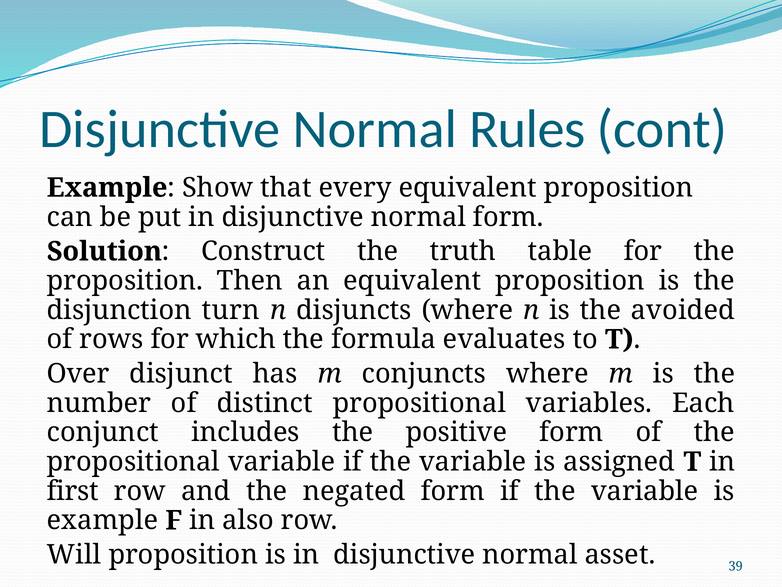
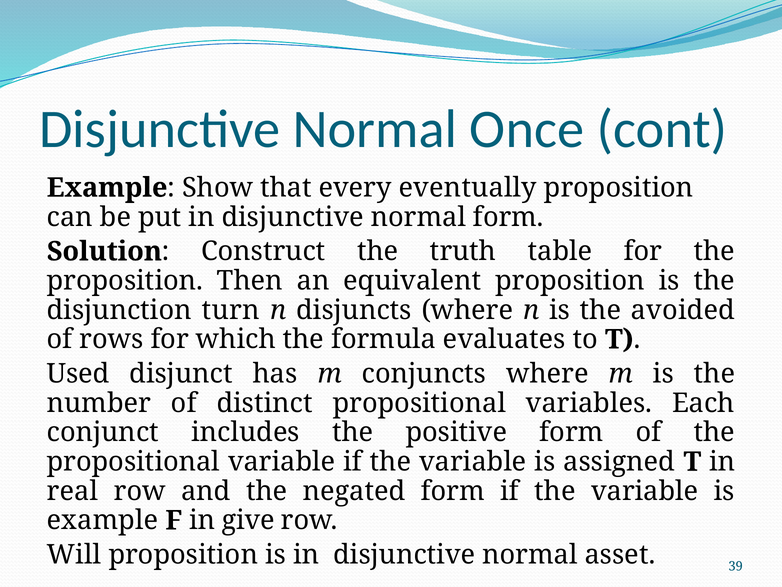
Rules: Rules -> Once
every equivalent: equivalent -> eventually
Over: Over -> Used
first: first -> real
also: also -> give
